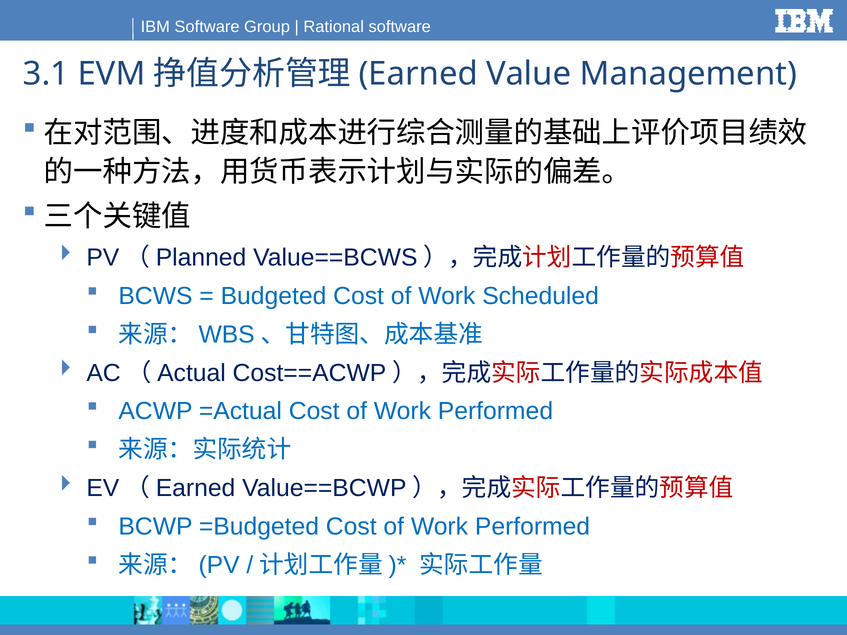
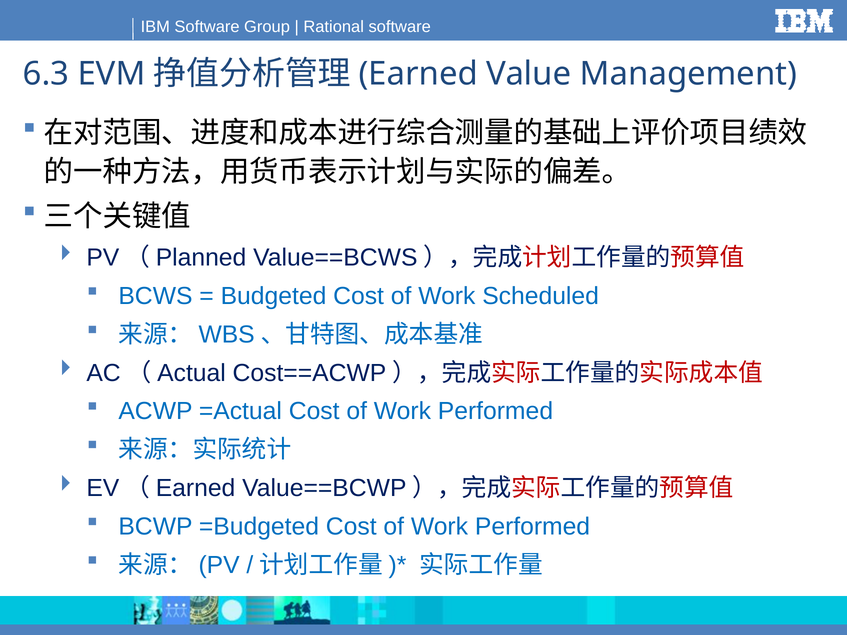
3.1: 3.1 -> 6.3
